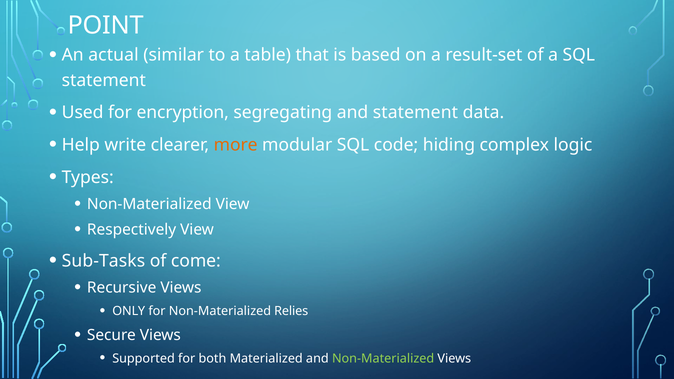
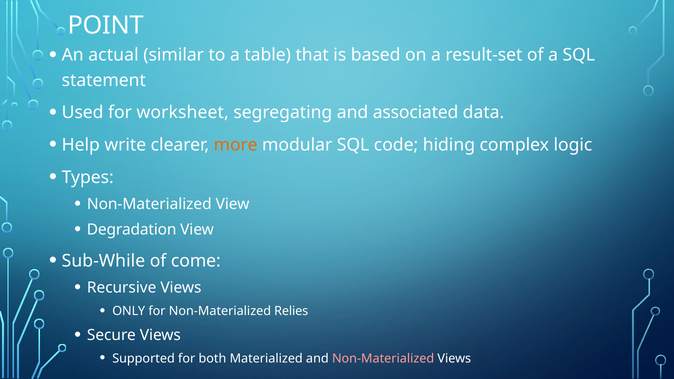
encryption: encryption -> worksheet
and statement: statement -> associated
Respectively: Respectively -> Degradation
Sub-Tasks: Sub-Tasks -> Sub-While
Non-Materialized at (383, 358) colour: light green -> pink
